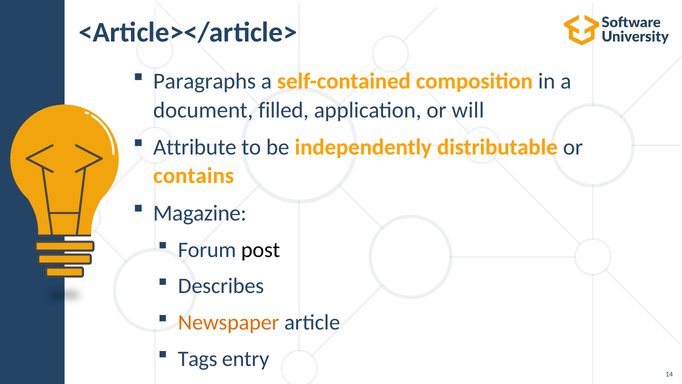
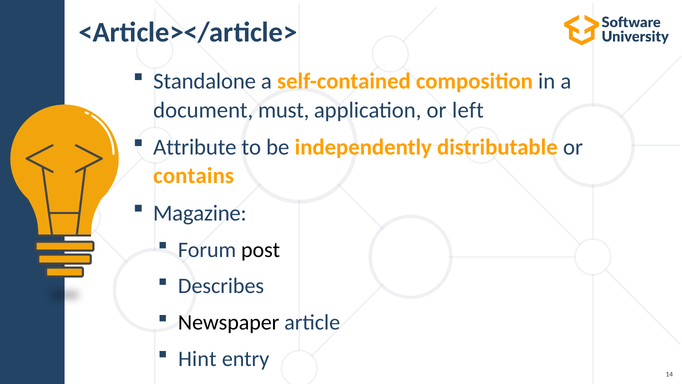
Paragraphs: Paragraphs -> Standalone
filled: filled -> must
will: will -> left
Newspaper colour: orange -> black
Tags: Tags -> Hint
